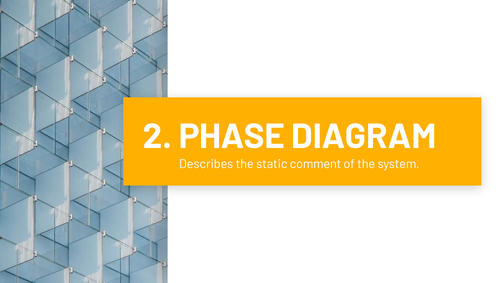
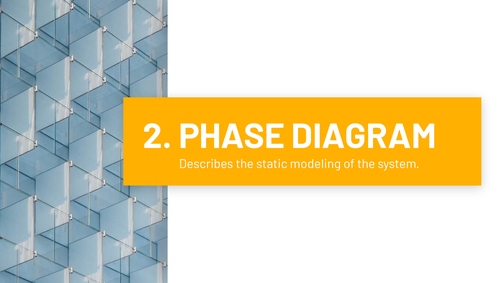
comment: comment -> modeling
